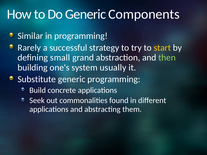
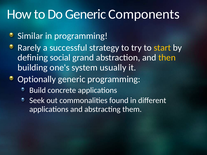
small: small -> social
then colour: light green -> yellow
Substitute: Substitute -> Optionally
